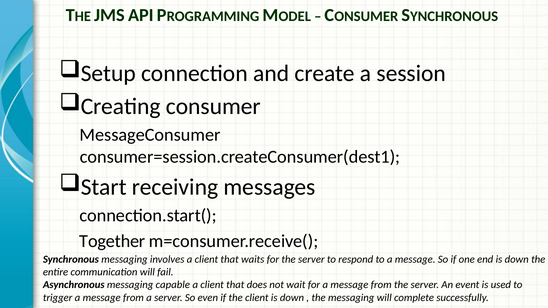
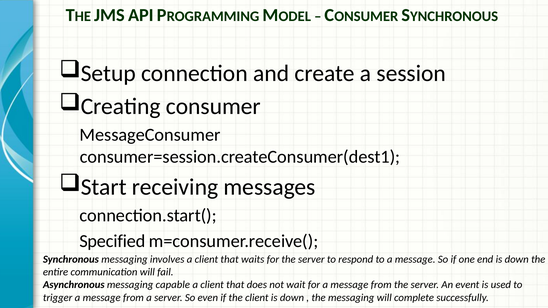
Together: Together -> Specified
